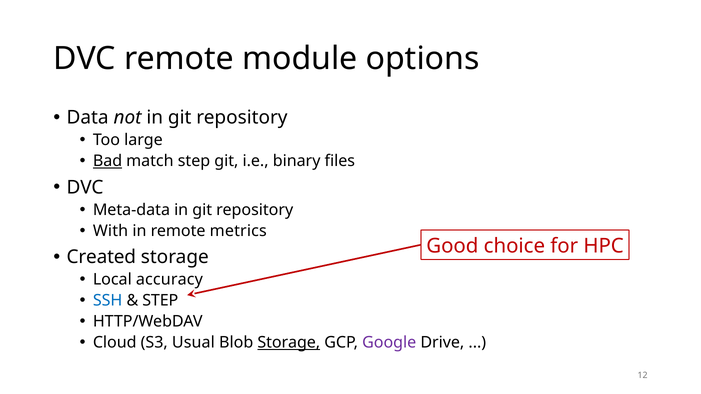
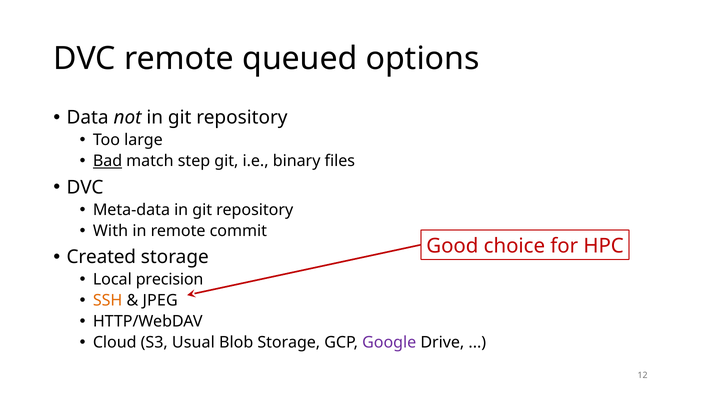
module: module -> queued
metrics: metrics -> commit
accuracy: accuracy -> precision
SSH colour: blue -> orange
STEP at (160, 301): STEP -> JPEG
Storage at (289, 343) underline: present -> none
